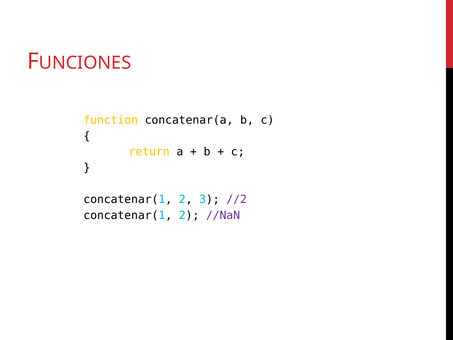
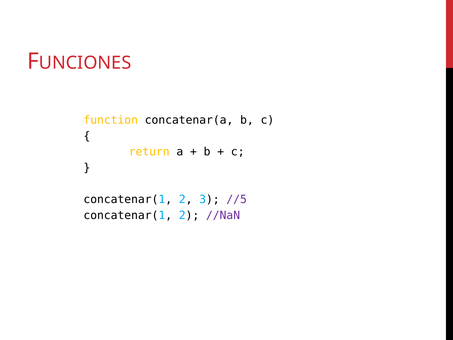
//2: //2 -> //5
